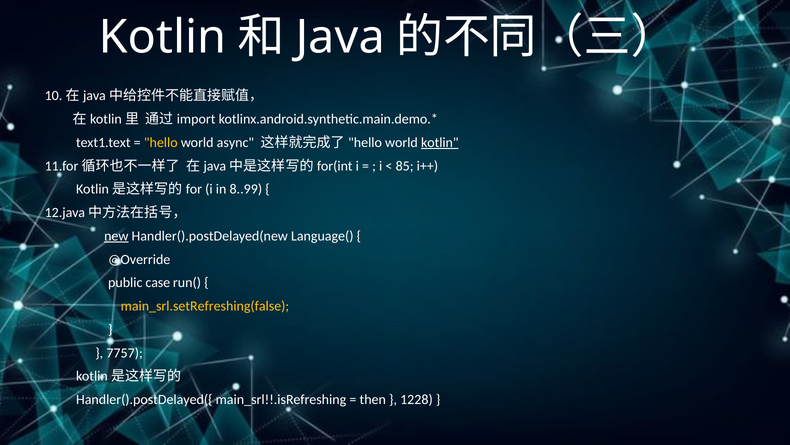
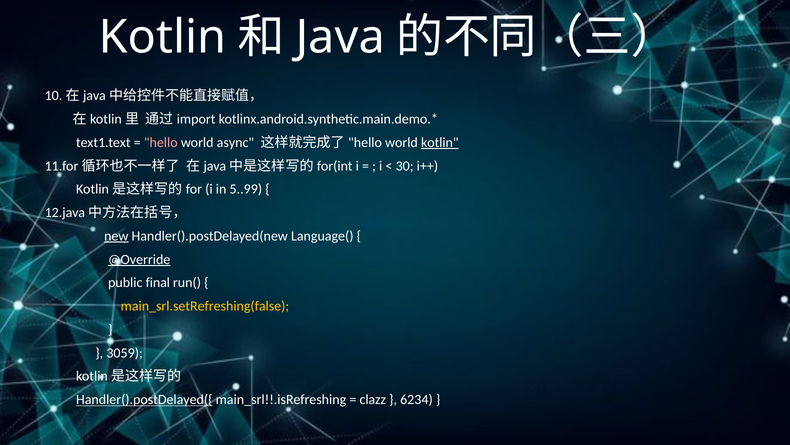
hello colour: yellow -> pink
85: 85 -> 30
8..99: 8..99 -> 5..99
@Override underline: none -> present
case: case -> final
7757: 7757 -> 3059
Handler().postDelayed({ underline: none -> present
then: then -> clazz
1228: 1228 -> 6234
